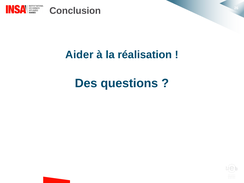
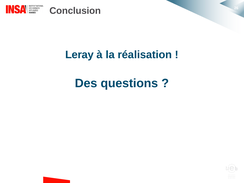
Aider: Aider -> Leray
